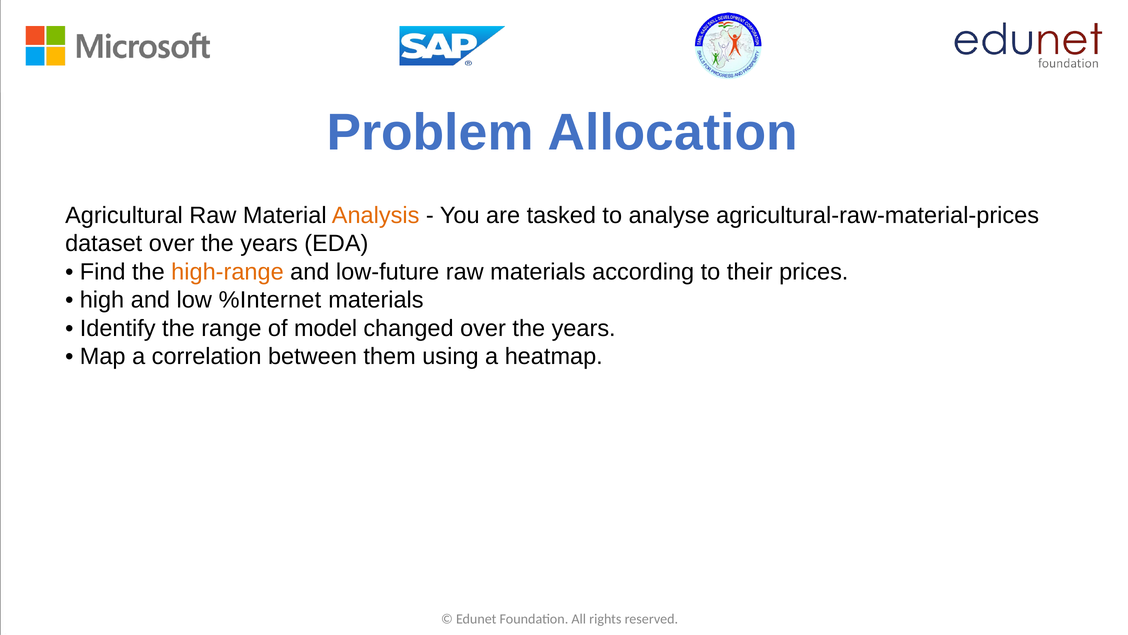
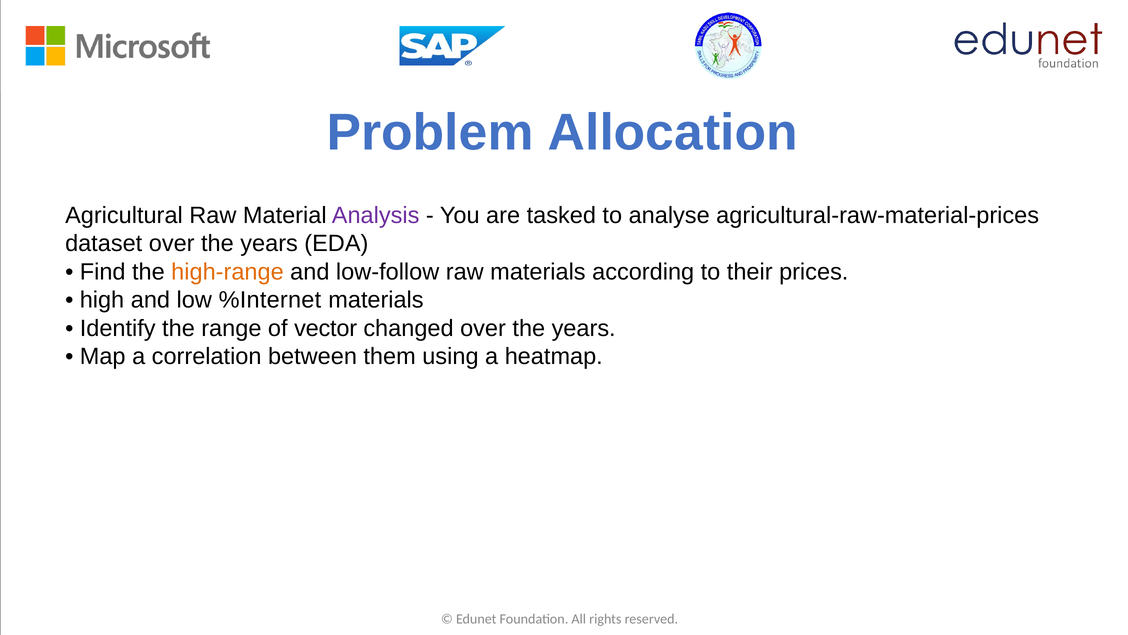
Analysis colour: orange -> purple
low-future: low-future -> low-follow
model: model -> vector
